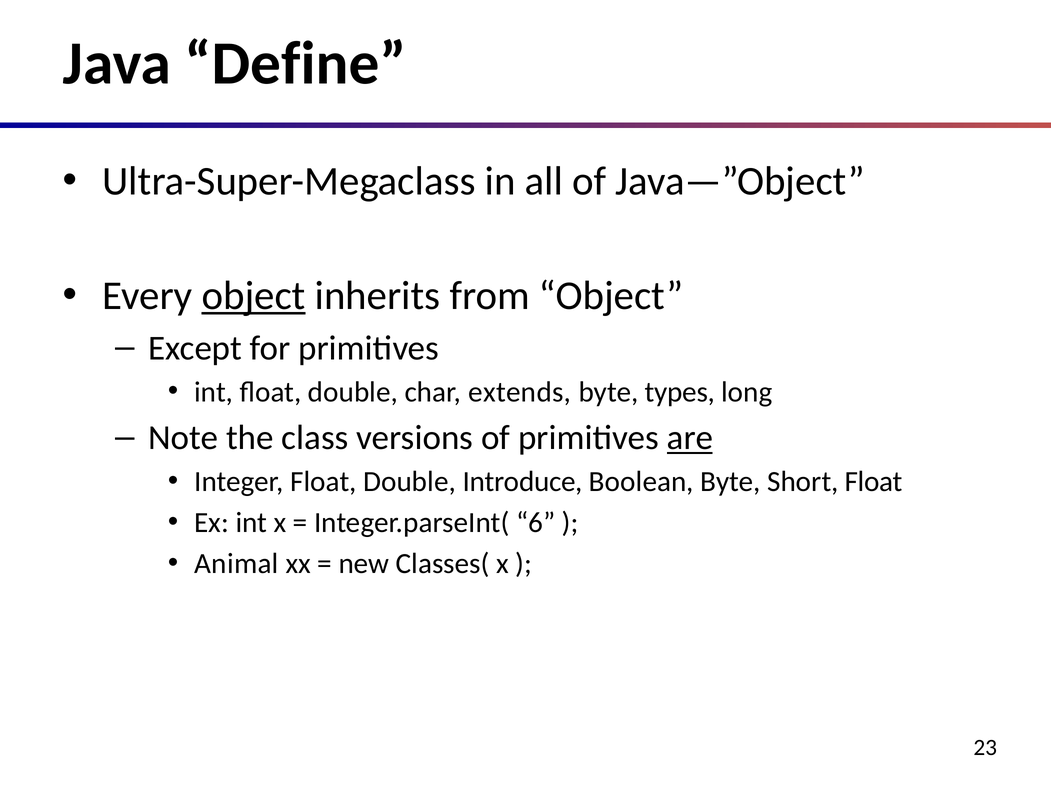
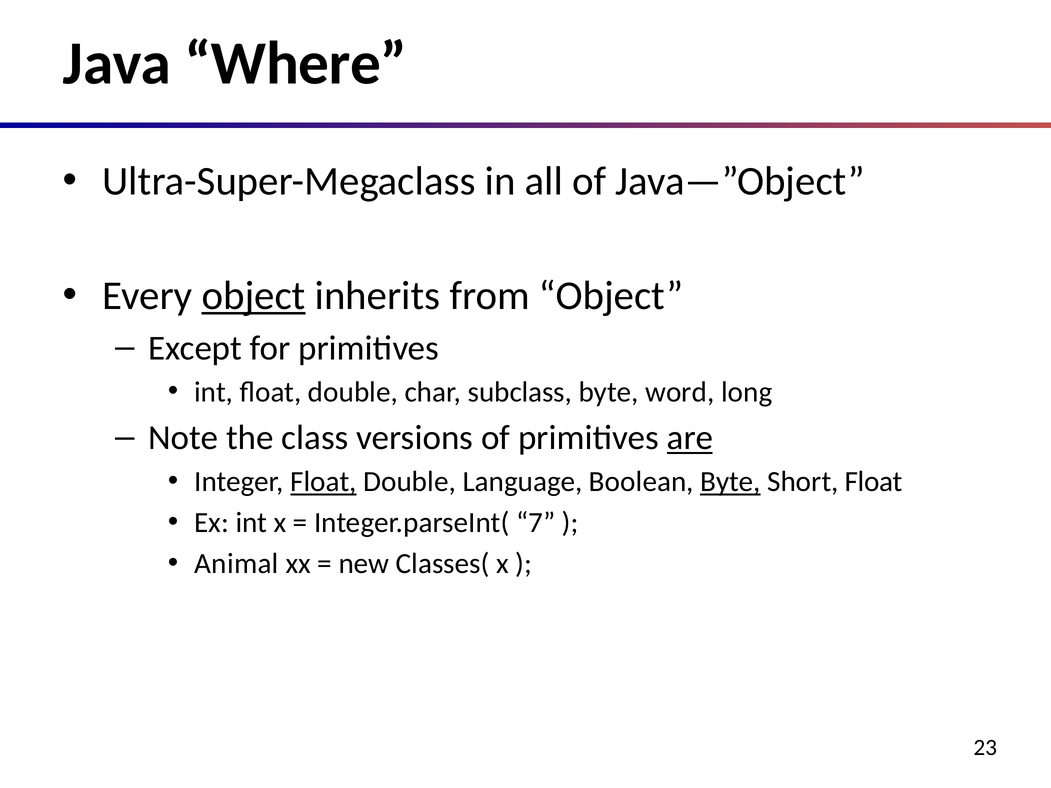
Define: Define -> Where
extends: extends -> subclass
types: types -> word
Float at (324, 482) underline: none -> present
Introduce: Introduce -> Language
Byte at (730, 482) underline: none -> present
6: 6 -> 7
